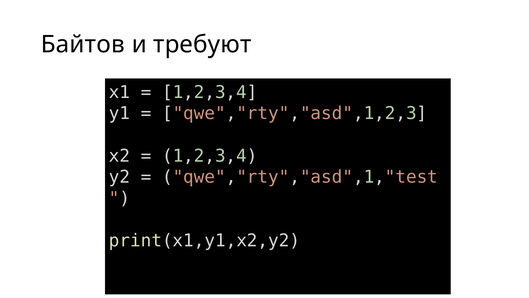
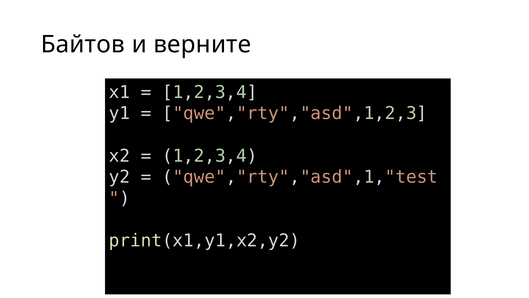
требуют: требуют -> верните
